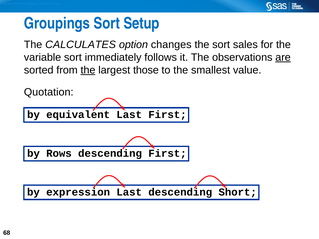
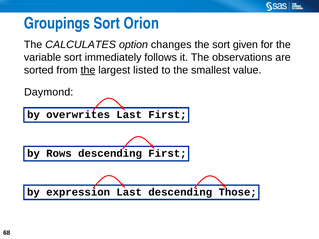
Setup: Setup -> Orion
sales: sales -> given
are underline: present -> none
those: those -> listed
Quotation: Quotation -> Daymond
equivalent: equivalent -> overwrites
Short: Short -> Those
